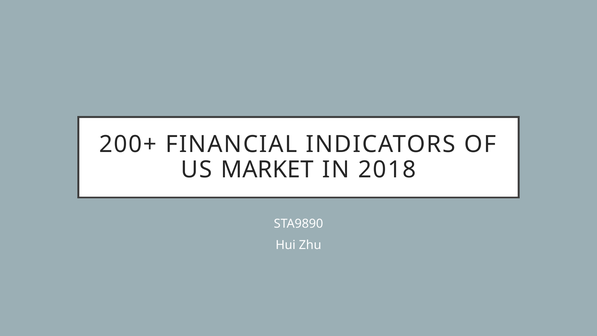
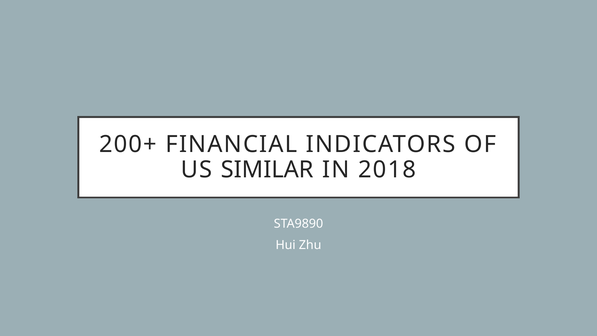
MARKET: MARKET -> SIMILAR
